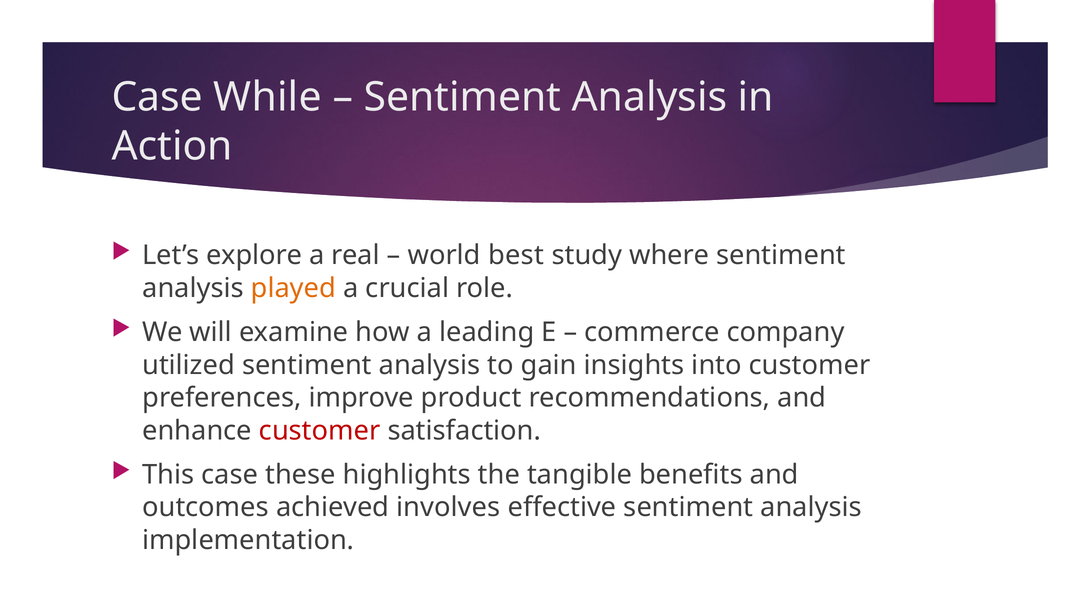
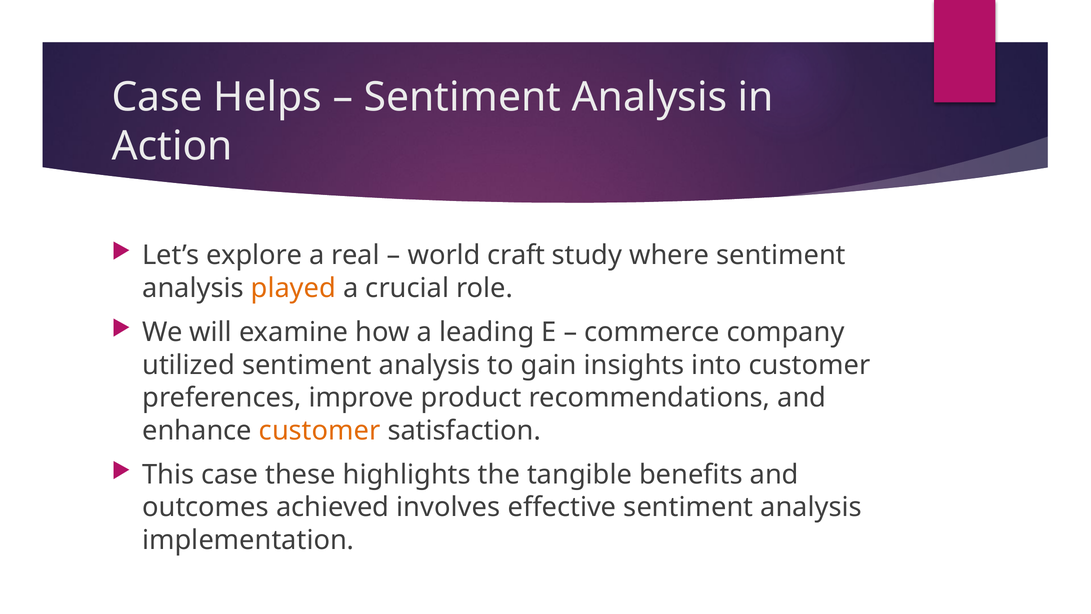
While: While -> Helps
best: best -> craft
customer at (320, 430) colour: red -> orange
